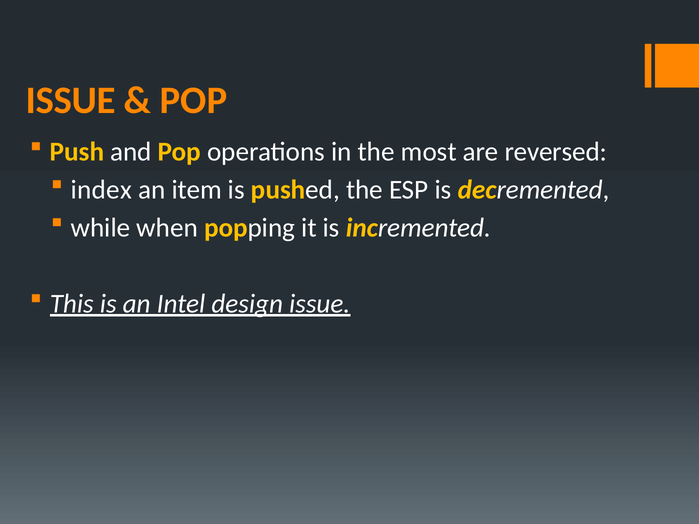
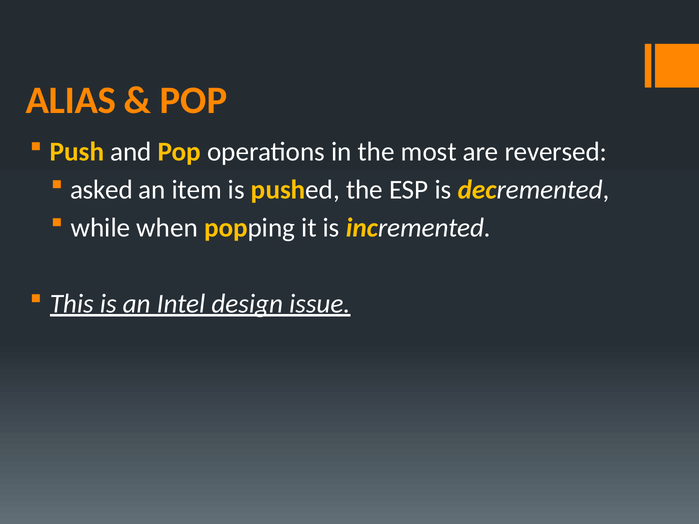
ISSUE at (71, 101): ISSUE -> ALIAS
index: index -> asked
